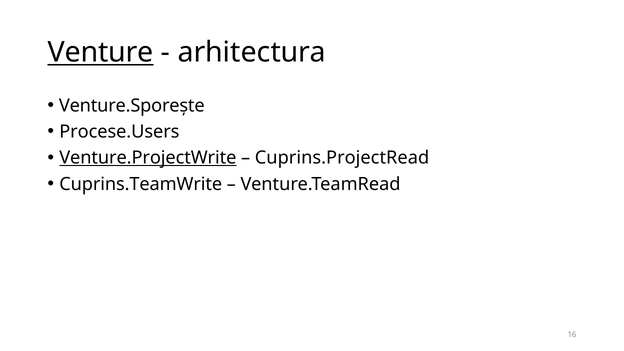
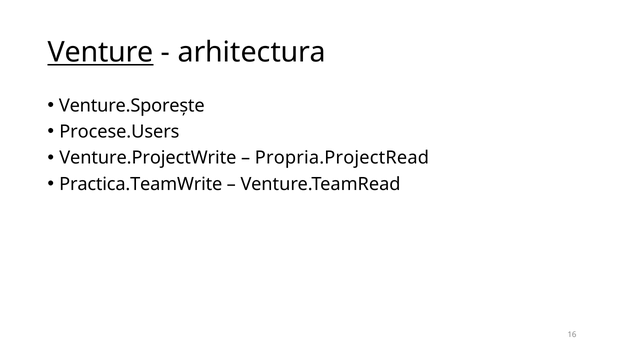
Venture.ProjectWrite underline: present -> none
Cuprins.ProjectRead: Cuprins.ProjectRead -> Propria.ProjectRead
Cuprins.TeamWrite: Cuprins.TeamWrite -> Practica.TeamWrite
